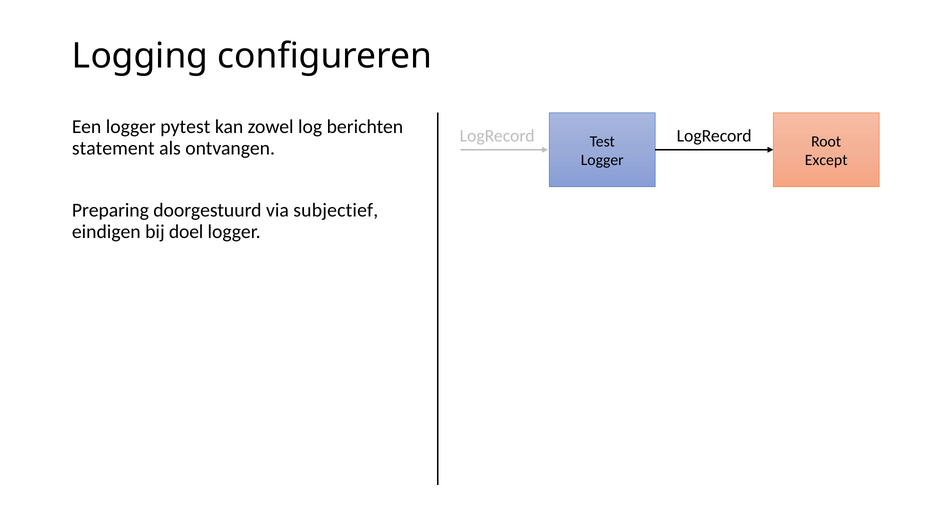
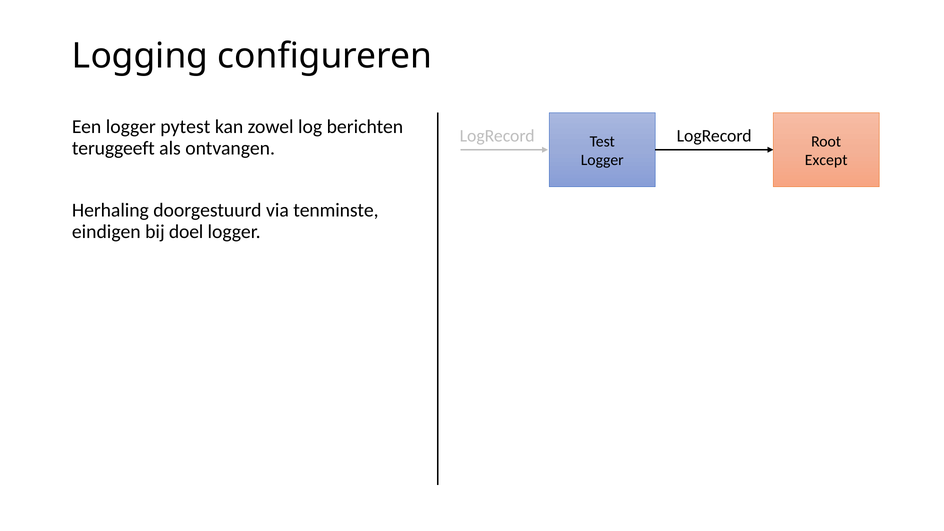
statement: statement -> teruggeeft
Preparing: Preparing -> Herhaling
subjectief: subjectief -> tenminste
